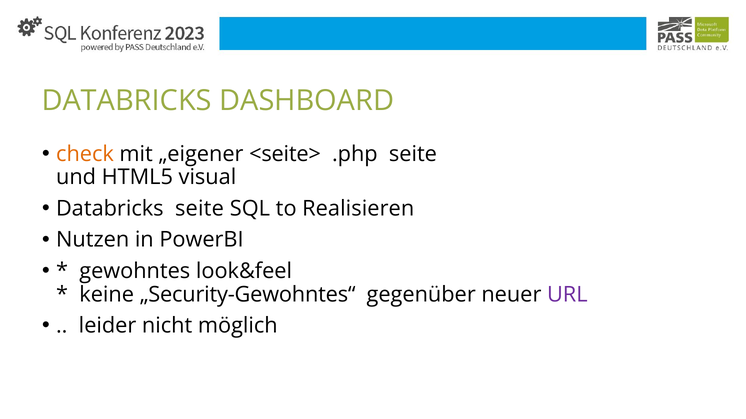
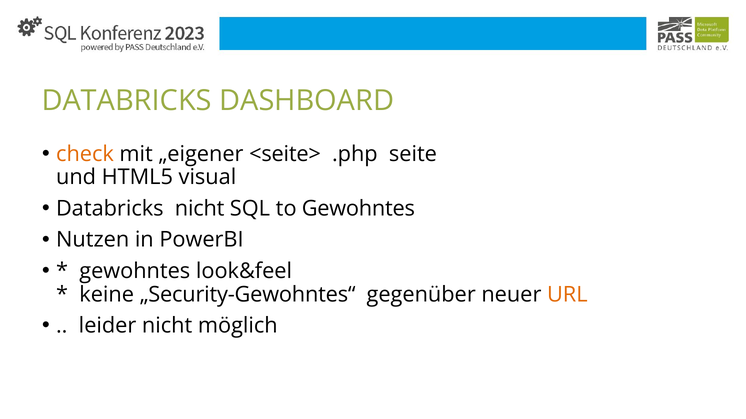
Databricks seite: seite -> nicht
to Realisieren: Realisieren -> Gewohntes
URL colour: purple -> orange
